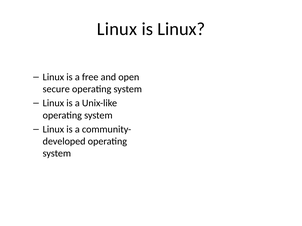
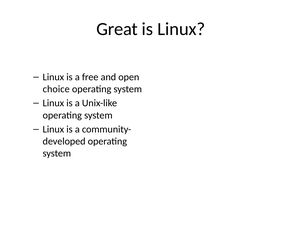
Linux at (117, 29): Linux -> Great
secure: secure -> choice
